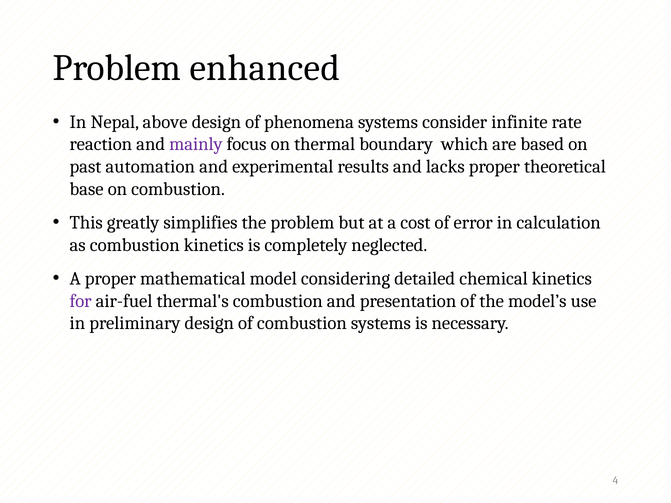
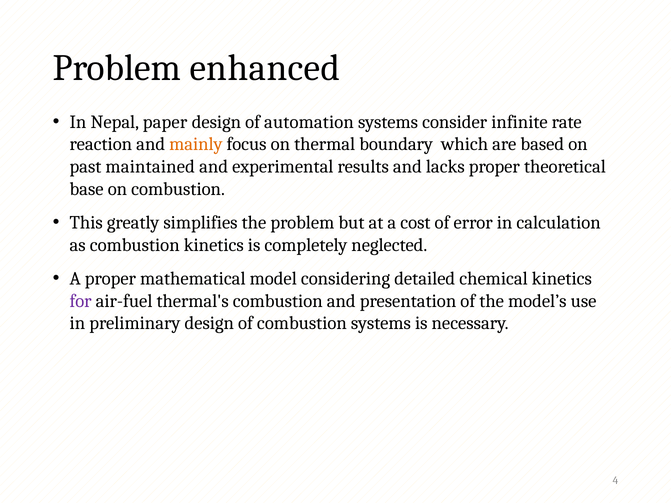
above: above -> paper
phenomena: phenomena -> automation
mainly colour: purple -> orange
automation: automation -> maintained
